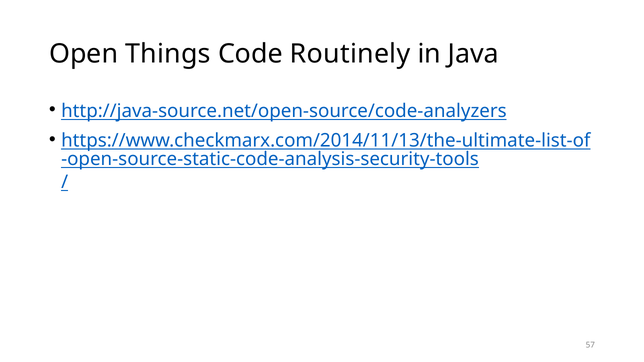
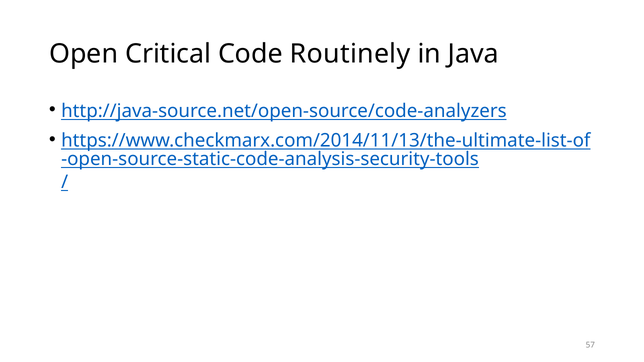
Things: Things -> Critical
